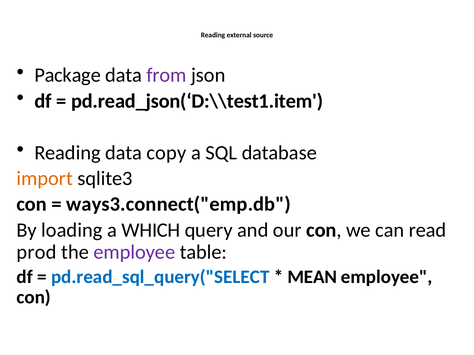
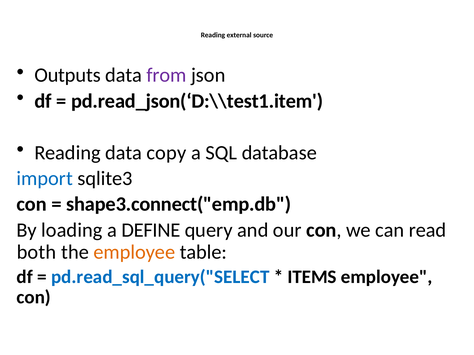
Package: Package -> Outputs
import colour: orange -> blue
ways3.connect("emp.db: ways3.connect("emp.db -> shape3.connect("emp.db
WHICH: WHICH -> DEFINE
prod: prod -> both
employee at (134, 252) colour: purple -> orange
MEAN: MEAN -> ITEMS
